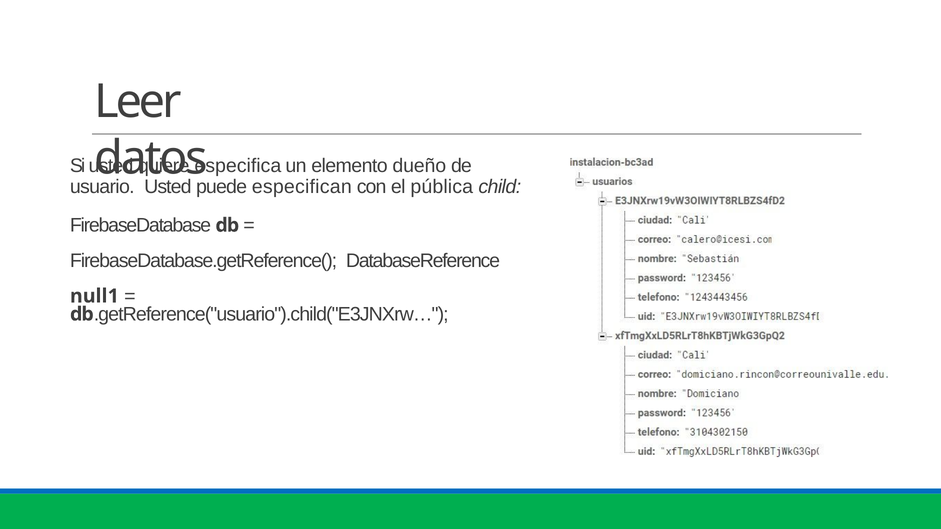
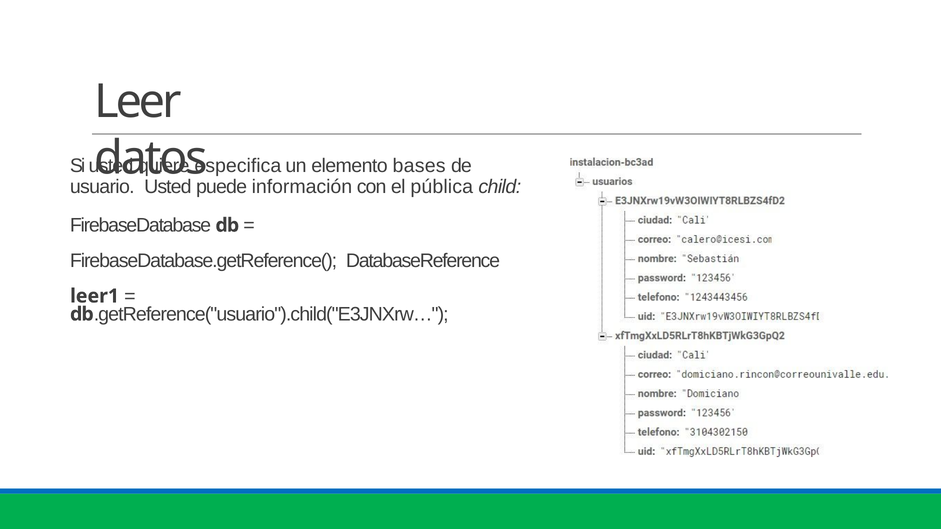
dueño: dueño -> bases
especifican: especifican -> información
null1: null1 -> leer1
